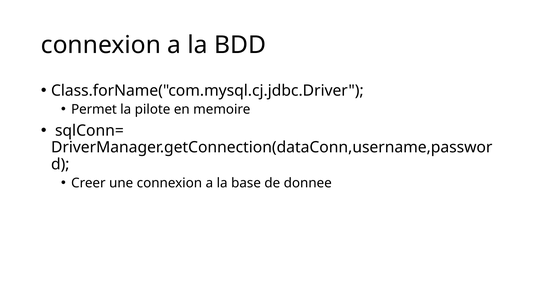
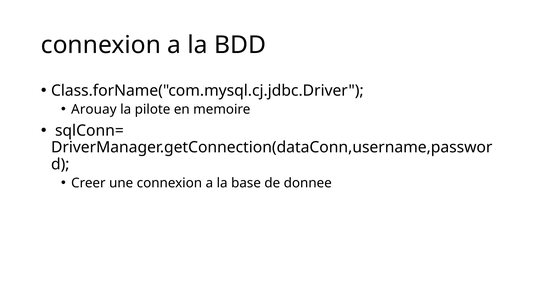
Permet: Permet -> Arouay
